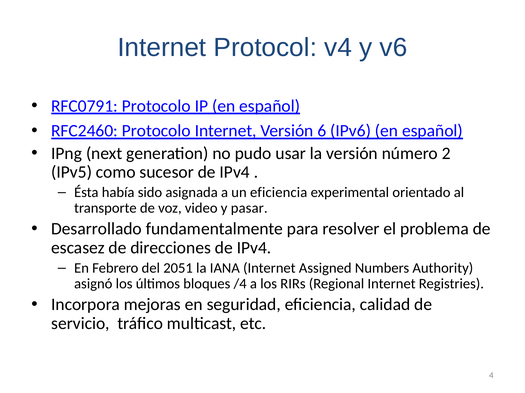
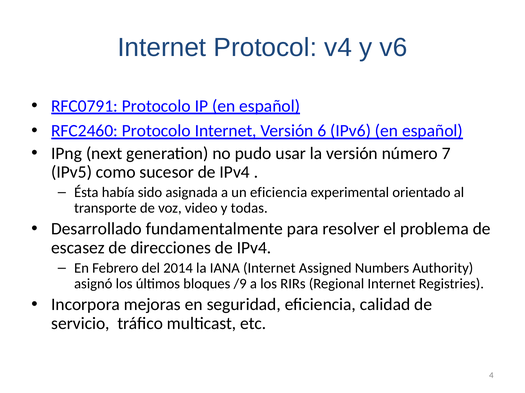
2: 2 -> 7
pasar: pasar -> todas
2051: 2051 -> 2014
/4: /4 -> /9
